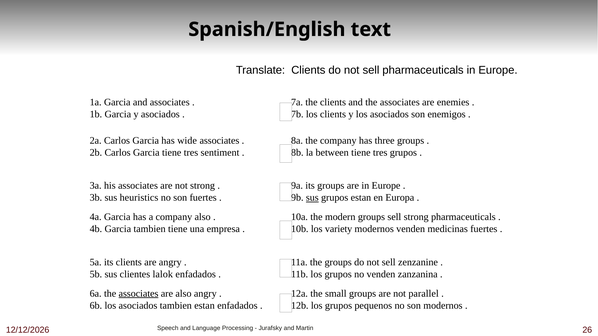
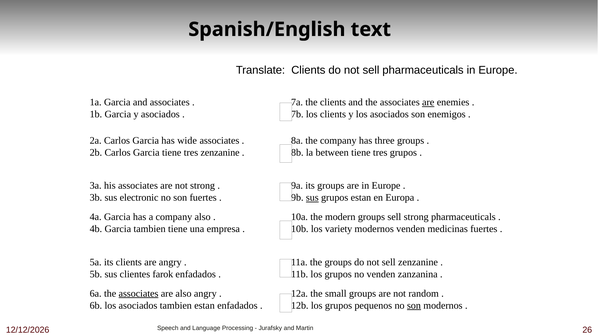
are at (428, 102) underline: none -> present
tres sentiment: sentiment -> zenzanine
heuristics: heuristics -> electronic
lalok: lalok -> farok
parallel: parallel -> random
son at (414, 306) underline: none -> present
